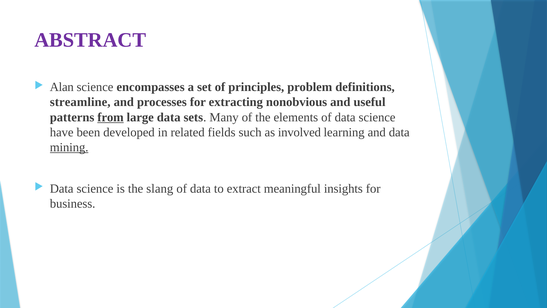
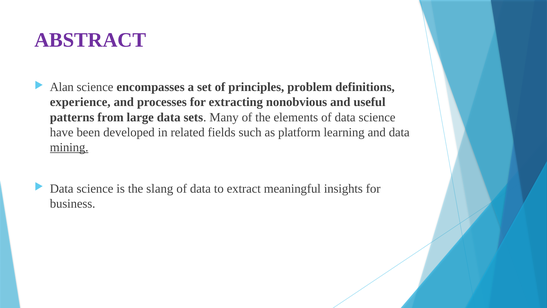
streamline: streamline -> experience
from underline: present -> none
involved: involved -> platform
